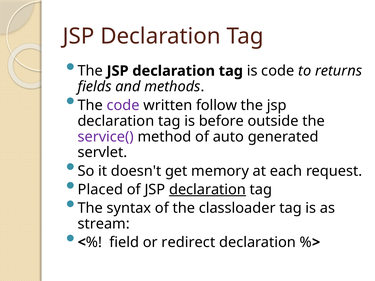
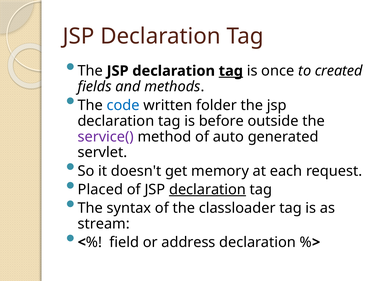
tag at (231, 71) underline: none -> present
is code: code -> once
returns: returns -> created
code at (123, 105) colour: purple -> blue
follow: follow -> folder
redirect: redirect -> address
